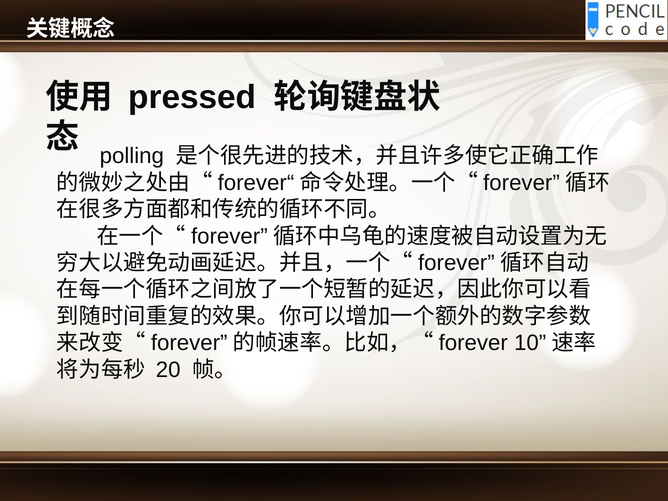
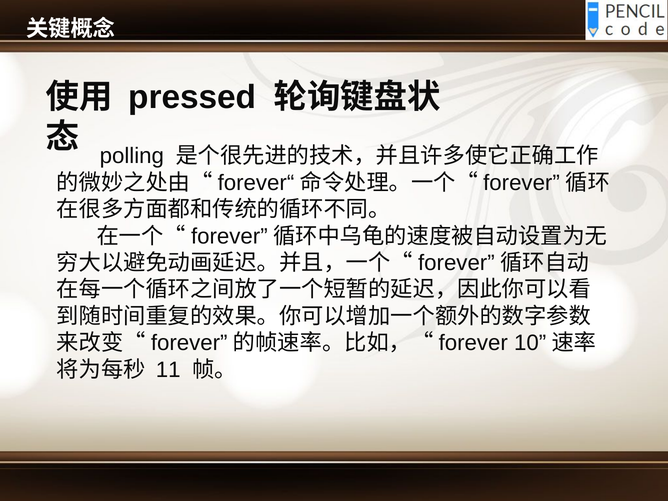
20: 20 -> 11
